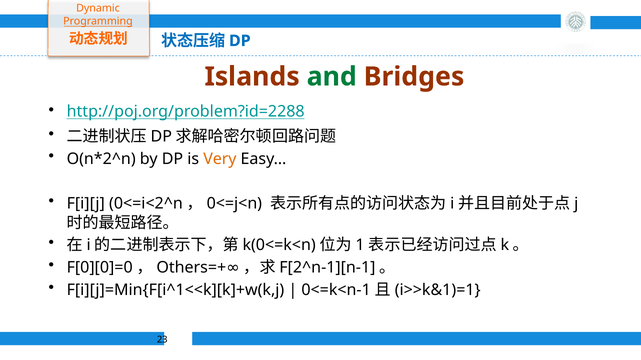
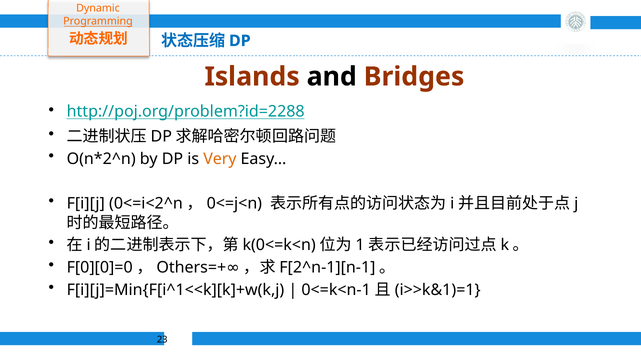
and colour: green -> black
